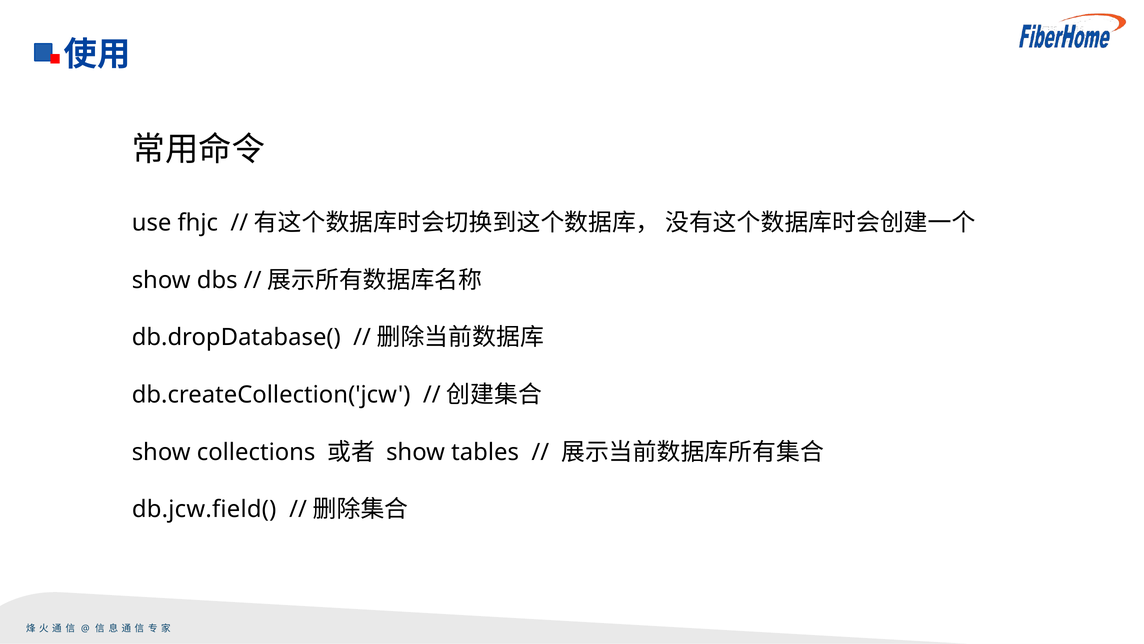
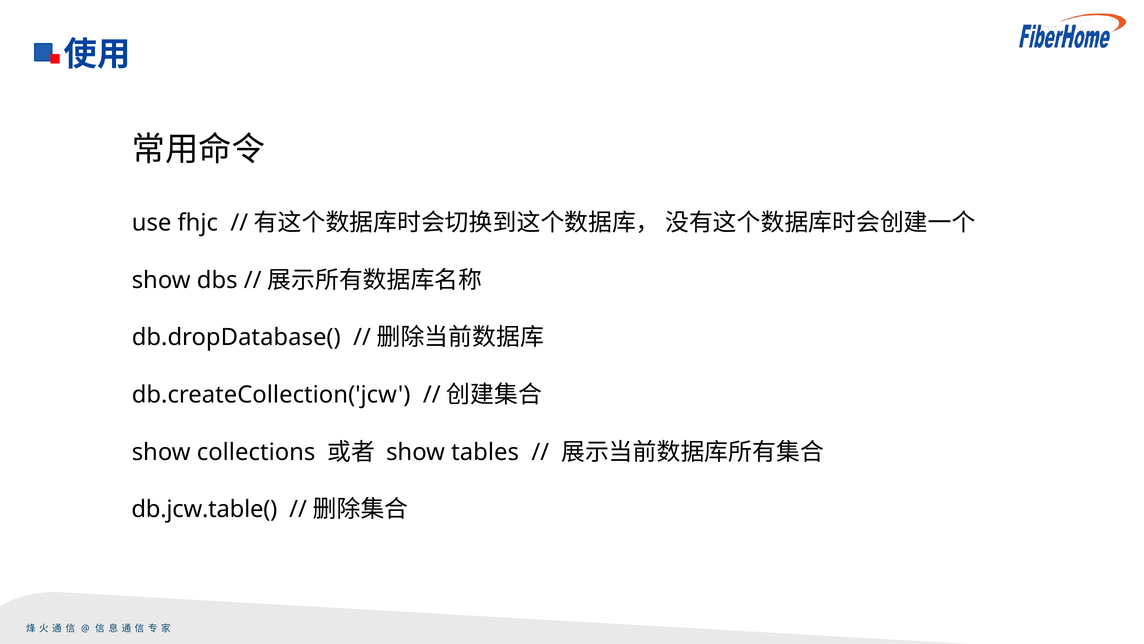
db.jcw.field(: db.jcw.field( -> db.jcw.table(
